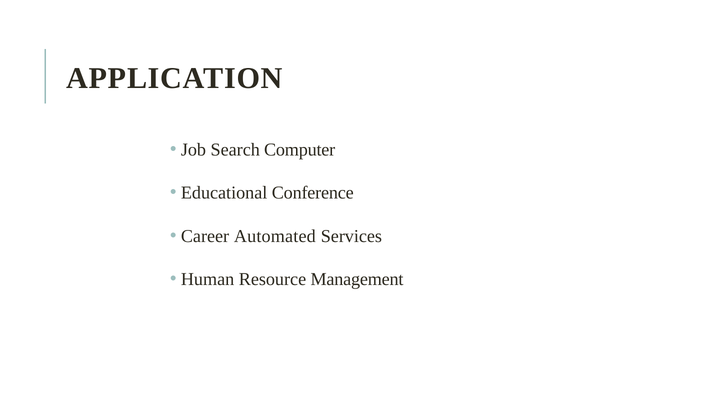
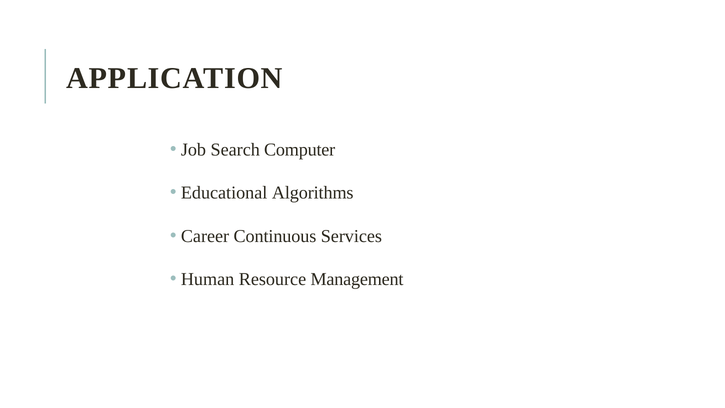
Conference: Conference -> Algorithms
Automated: Automated -> Continuous
